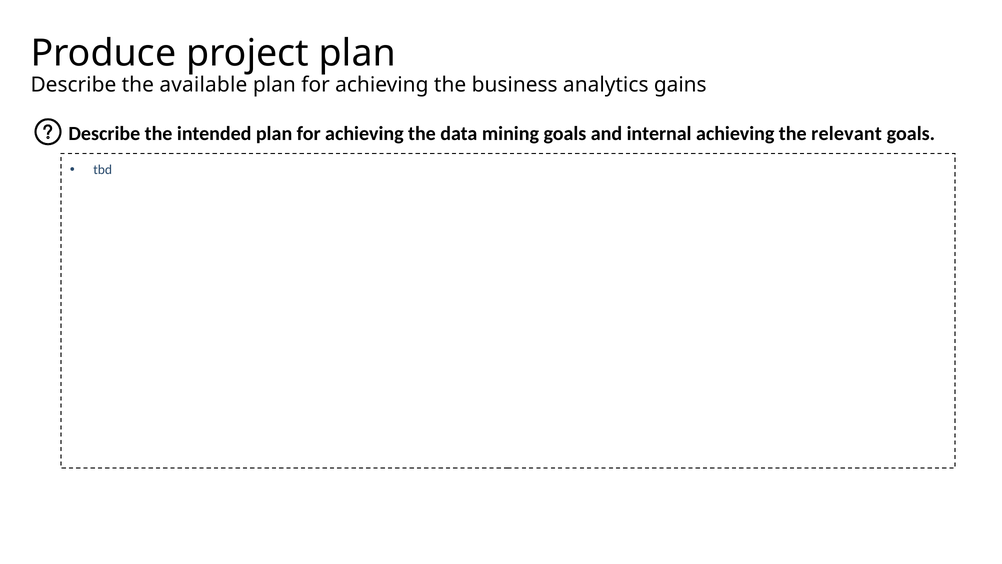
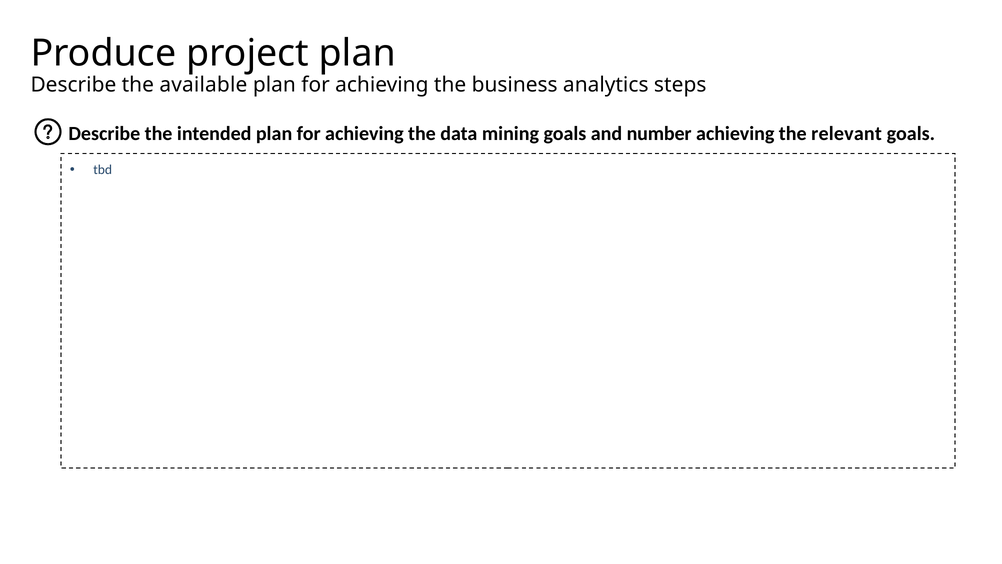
gains: gains -> steps
internal: internal -> number
